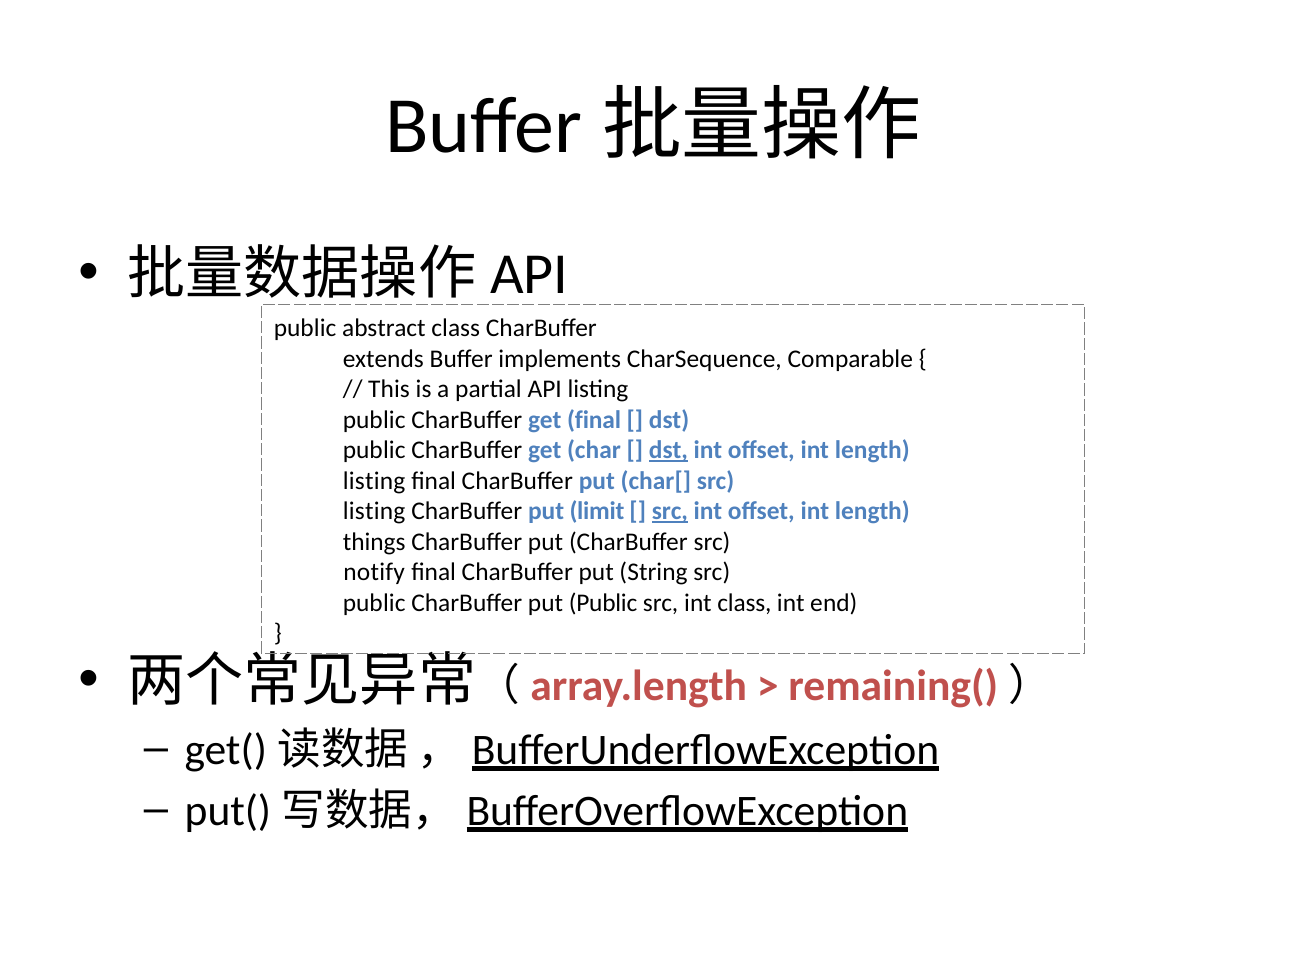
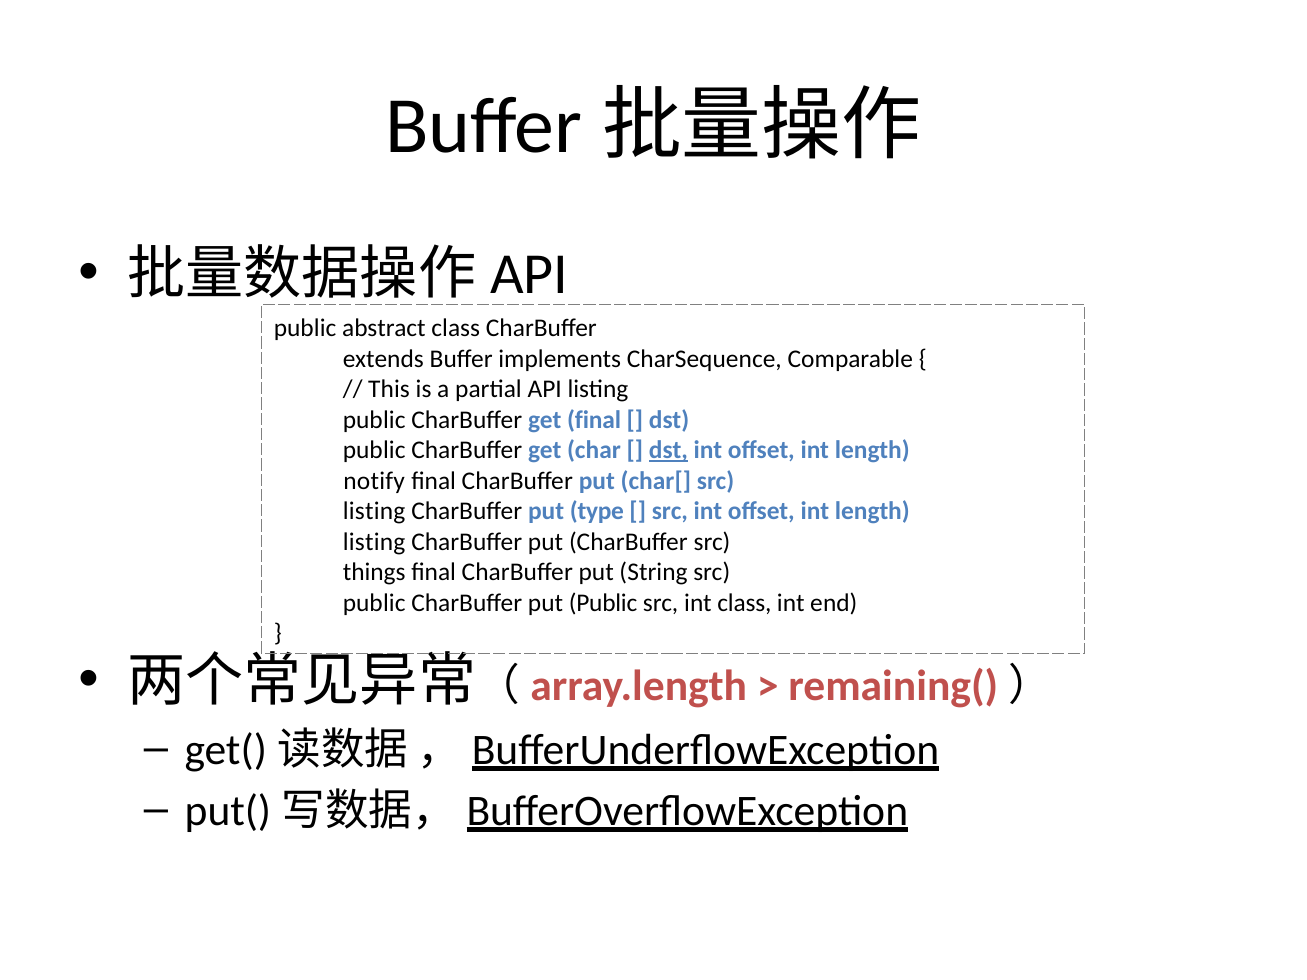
listing at (374, 481): listing -> notify
limit: limit -> type
src at (670, 511) underline: present -> none
things at (374, 542): things -> listing
notify: notify -> things
